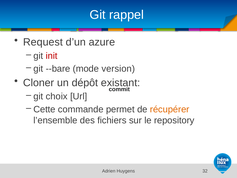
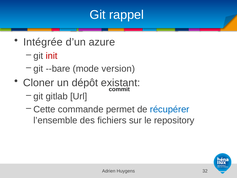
Request: Request -> Intégrée
choix: choix -> gitlab
récupérer colour: orange -> blue
